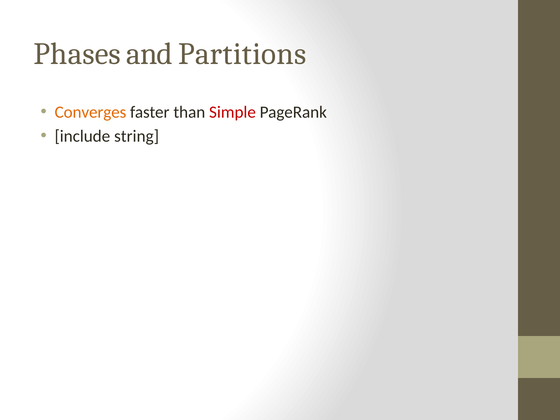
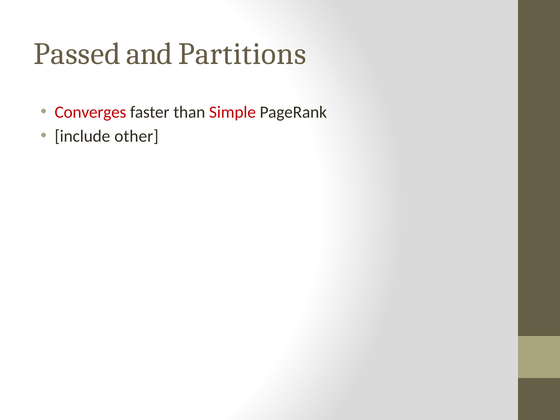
Phases: Phases -> Passed
Converges colour: orange -> red
string: string -> other
